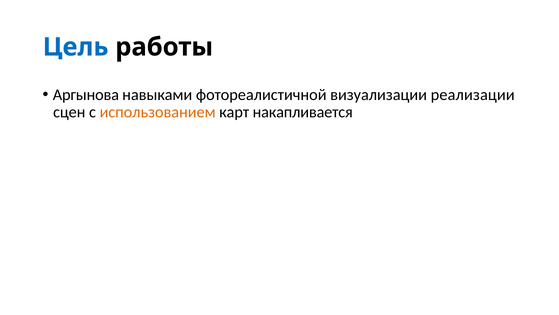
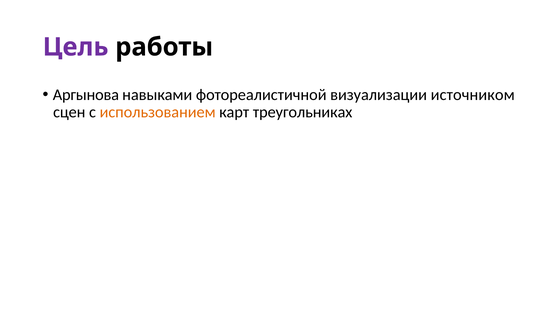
Цель colour: blue -> purple
реализации: реализации -> источником
накапливается: накапливается -> треугольниках
